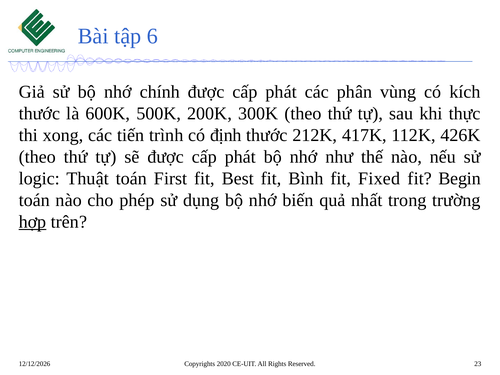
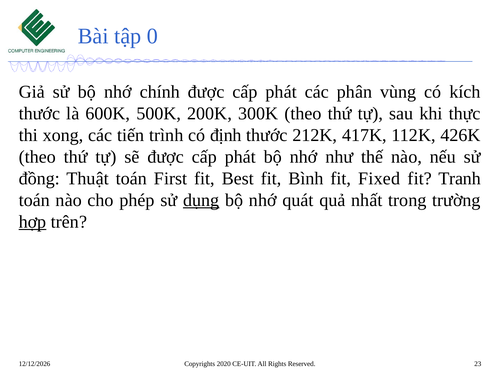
6: 6 -> 0
logic: logic -> đồng
Begin: Begin -> Tranh
dụng underline: none -> present
biến: biến -> quát
